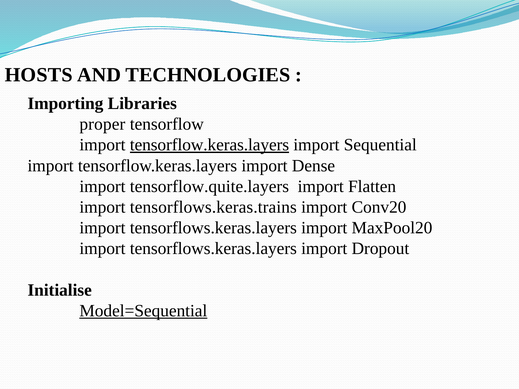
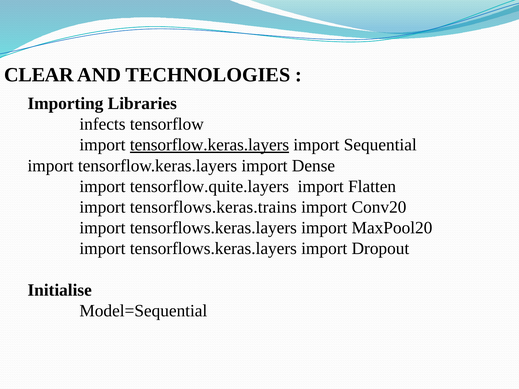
HOSTS: HOSTS -> CLEAR
proper: proper -> infects
Model=Sequential underline: present -> none
